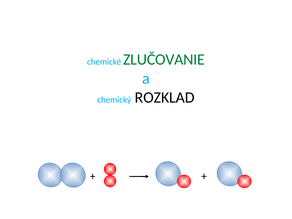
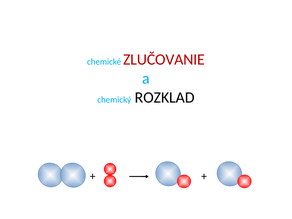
ZLUČOVANIE colour: green -> red
